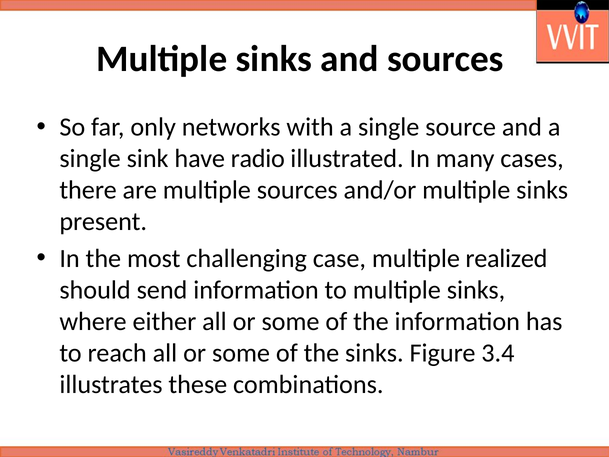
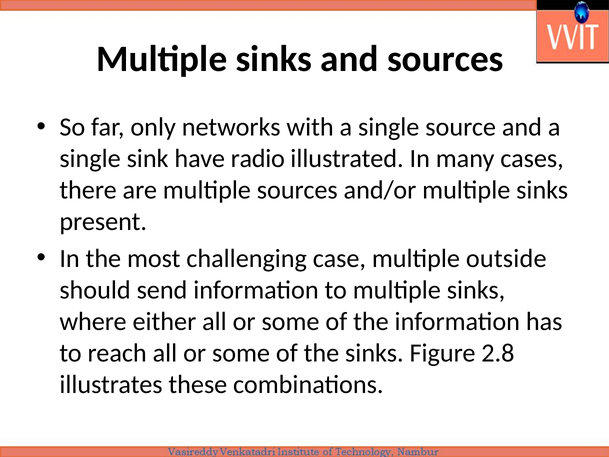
realized: realized -> outside
3.4: 3.4 -> 2.8
